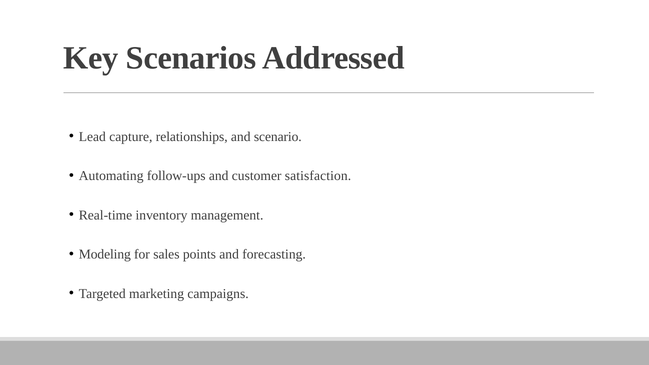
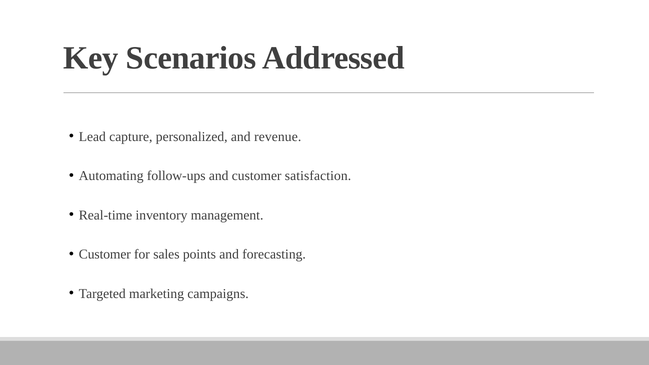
relationships: relationships -> personalized
scenario: scenario -> revenue
Modeling at (105, 255): Modeling -> Customer
